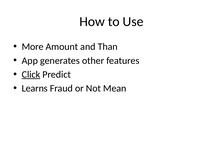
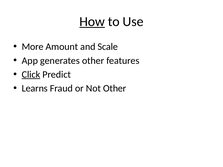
How underline: none -> present
Than: Than -> Scale
Not Mean: Mean -> Other
